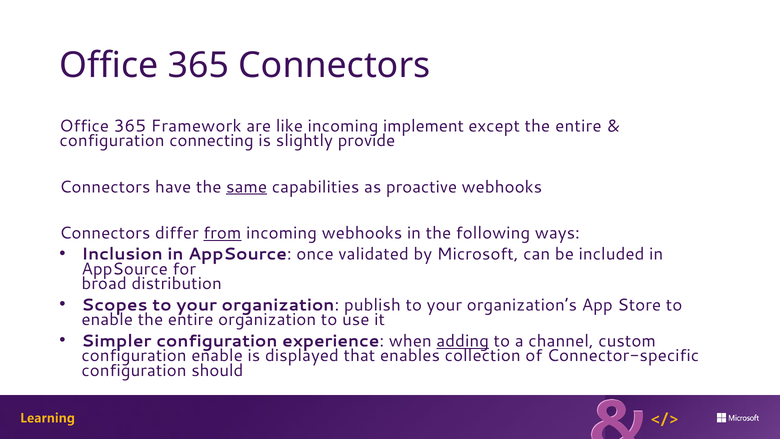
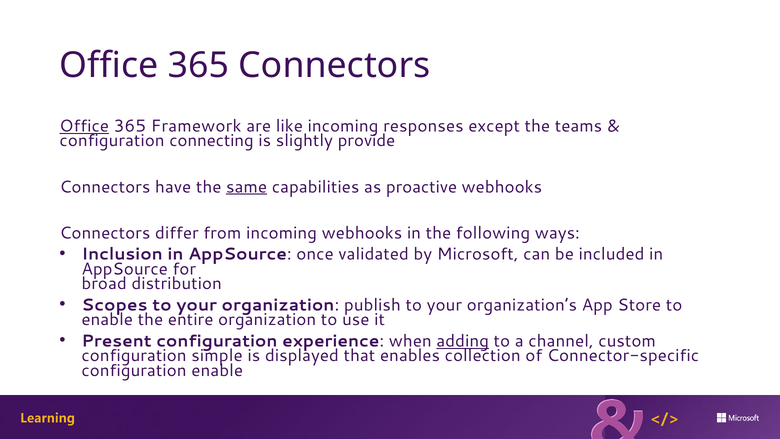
Office at (84, 126) underline: none -> present
implement: implement -> responses
except the entire: entire -> teams
from underline: present -> none
Simpler: Simpler -> Present
configuration enable: enable -> simple
configuration should: should -> enable
